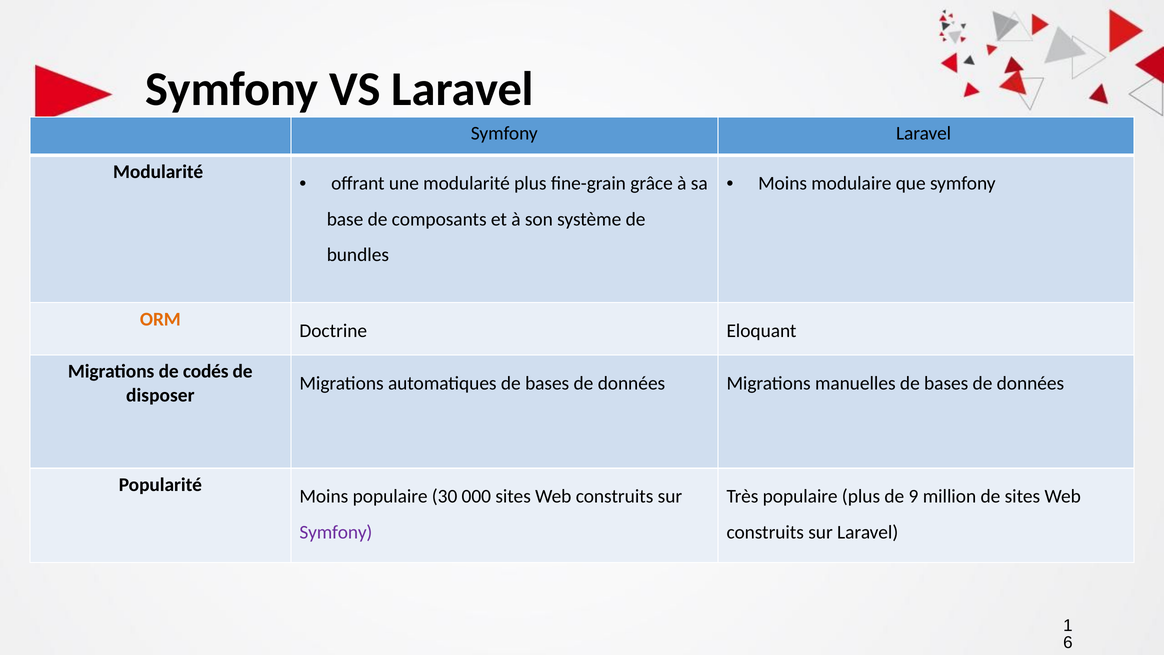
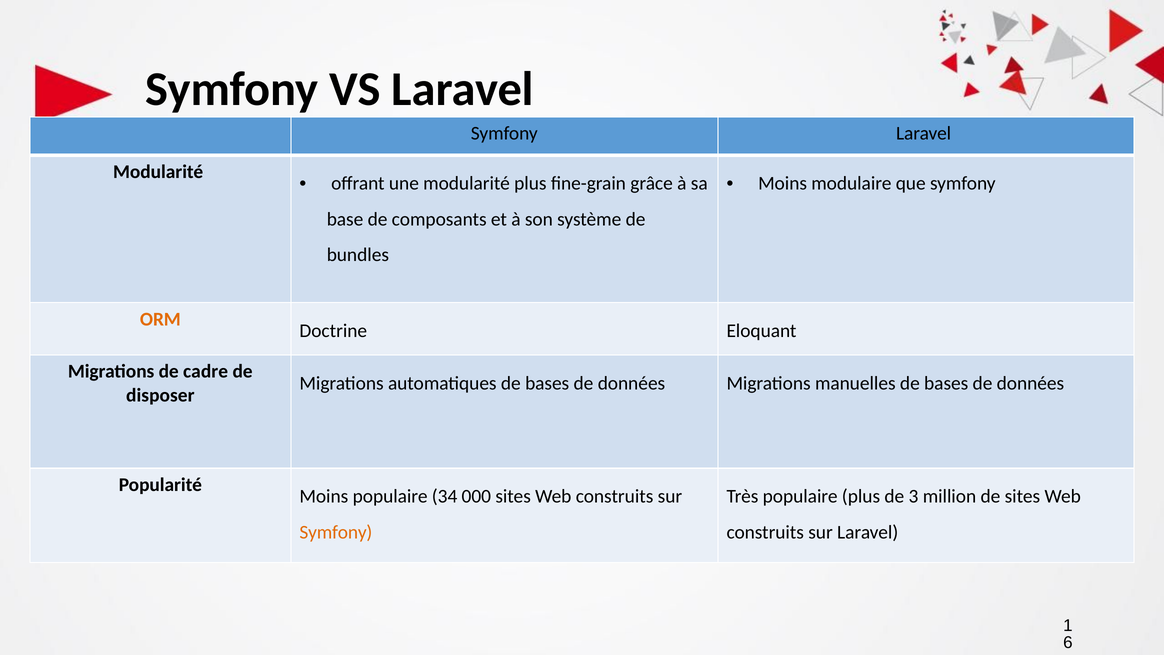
codés: codés -> cadre
30: 30 -> 34
9: 9 -> 3
Symfony at (336, 532) colour: purple -> orange
